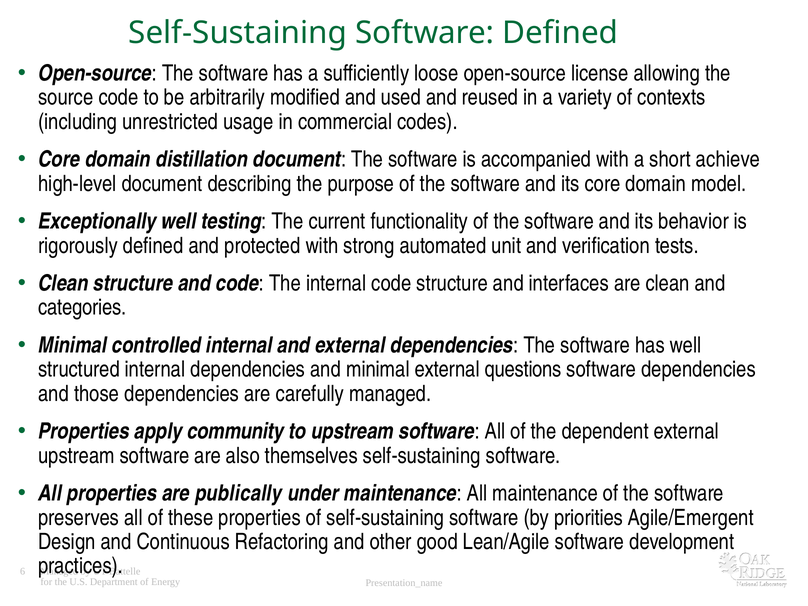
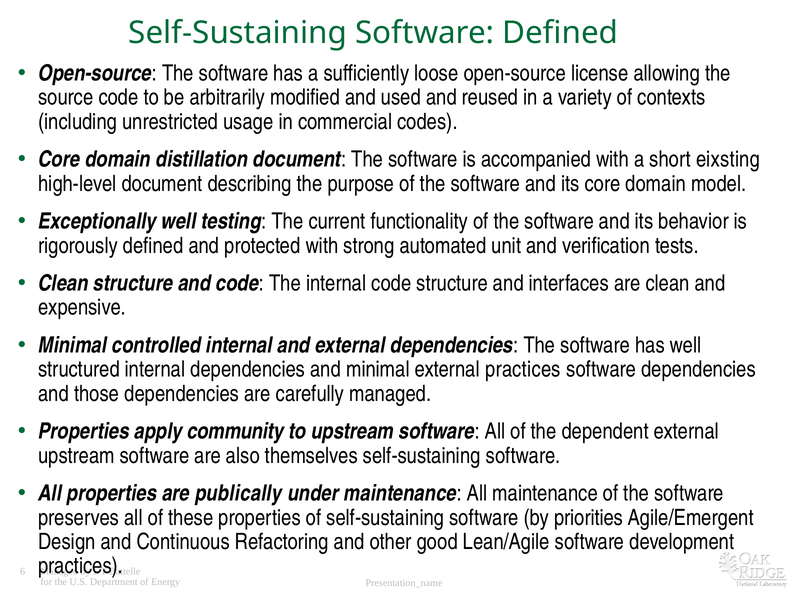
achieve: achieve -> eixsting
categories: categories -> expensive
external questions: questions -> practices
